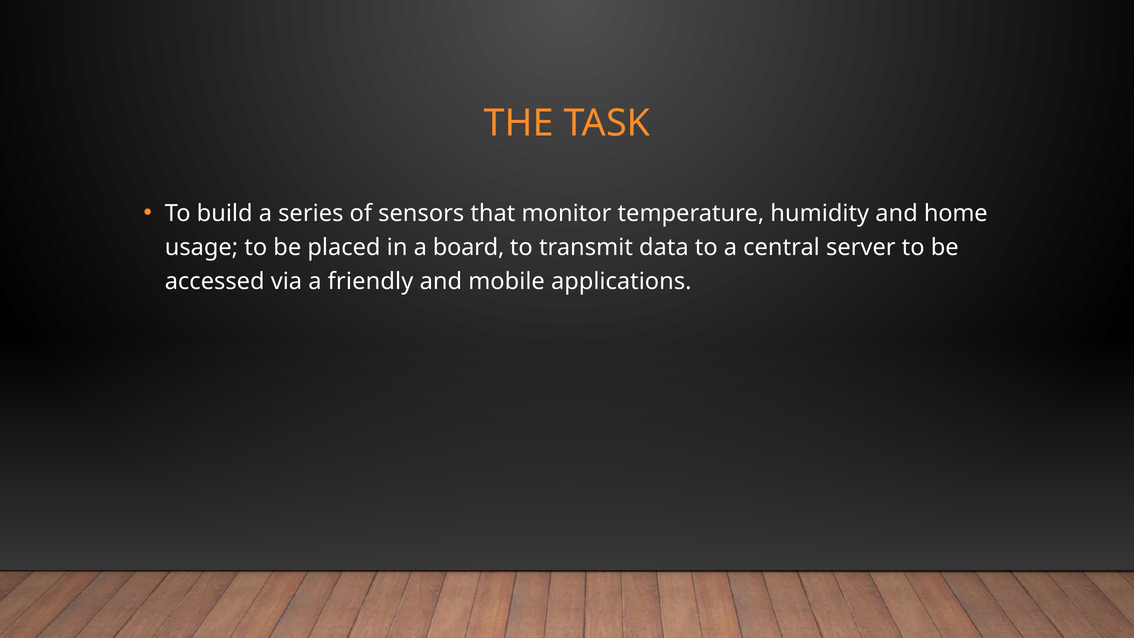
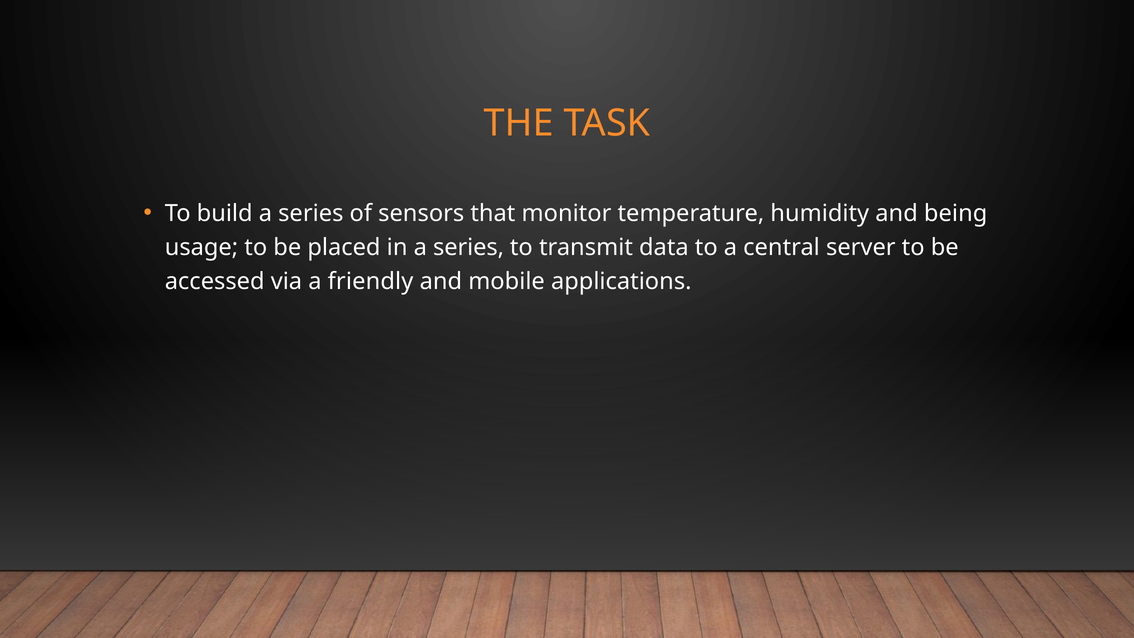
home: home -> being
in a board: board -> series
